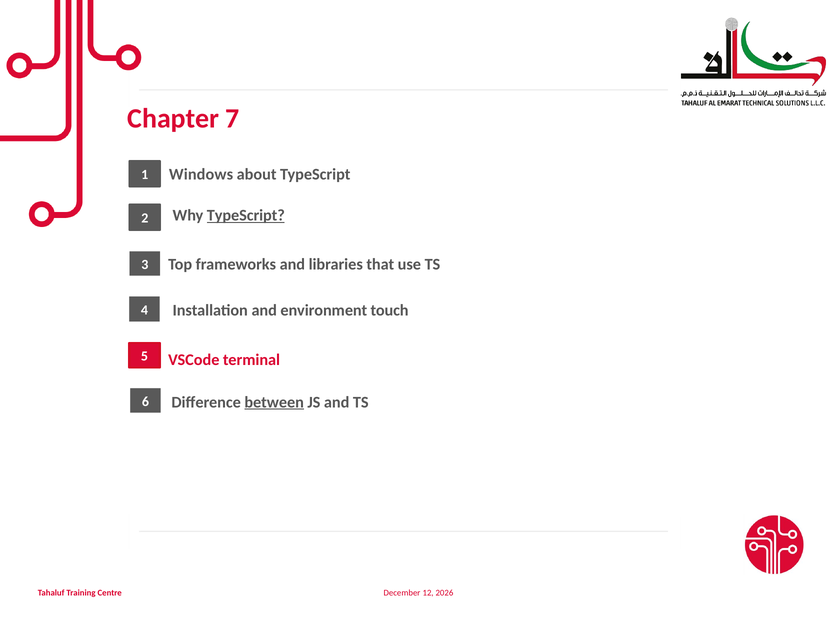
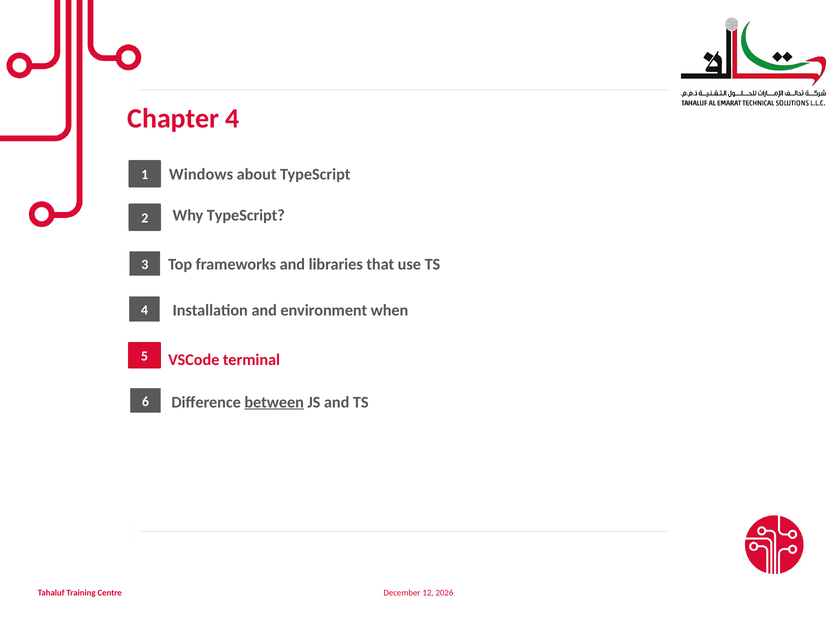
Chapter 7: 7 -> 4
TypeScript at (246, 215) underline: present -> none
touch: touch -> when
